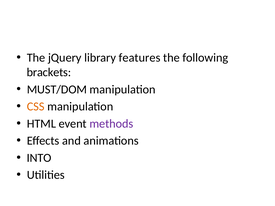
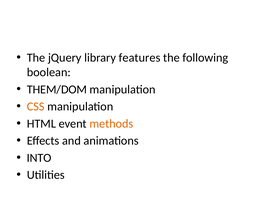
brackets: brackets -> boolean
MUST/DOM: MUST/DOM -> THEM/DOM
methods colour: purple -> orange
